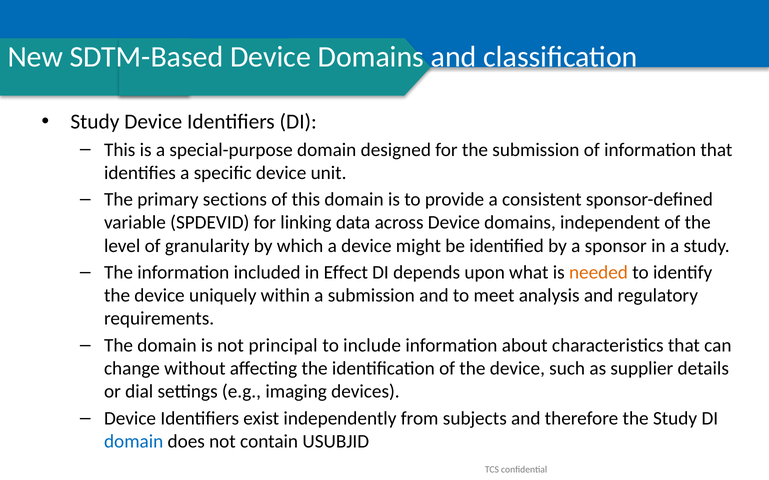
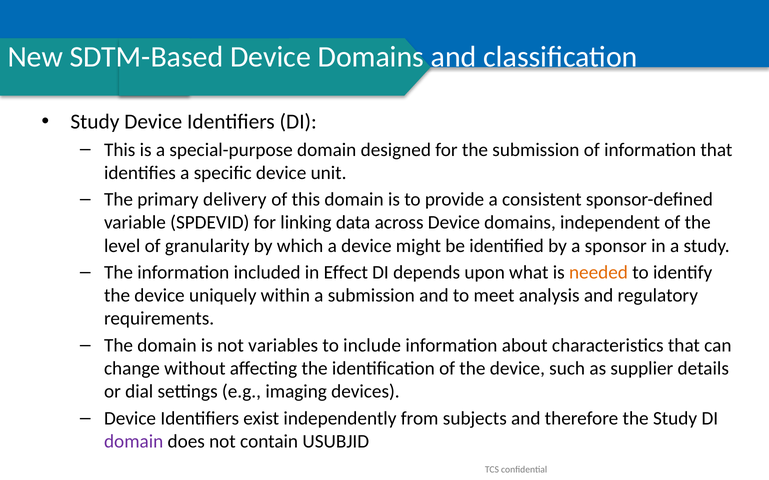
sections: sections -> delivery
principal: principal -> variables
domain at (134, 442) colour: blue -> purple
